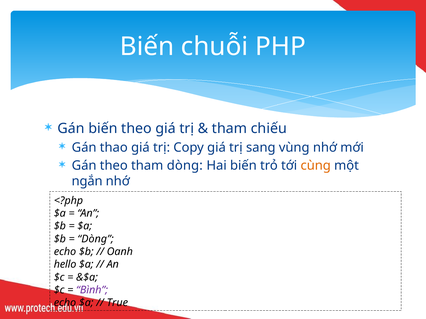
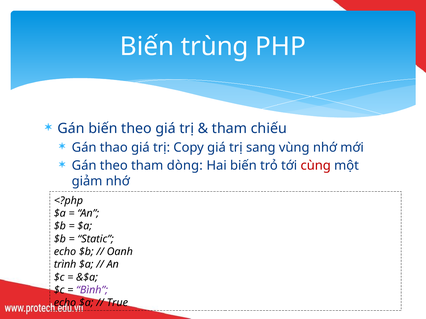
chuỗi: chuỗi -> trùng
cùng colour: orange -> red
ngắn: ngắn -> giảm
Dòng at (96, 239): Dòng -> Static
hello: hello -> trình
